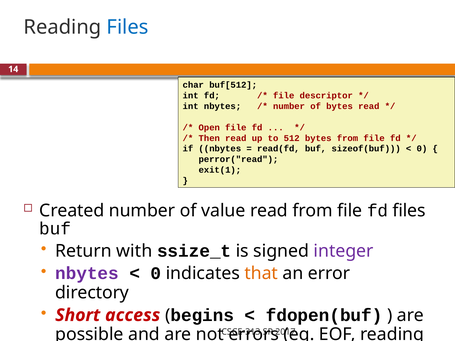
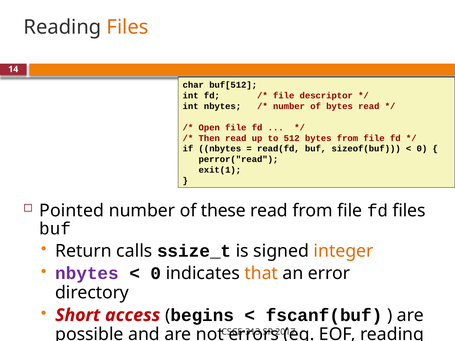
Files at (128, 27) colour: blue -> orange
Created: Created -> Pointed
value: value -> these
with: with -> calls
integer colour: purple -> orange
fdopen(buf: fdopen(buf -> fscanf(buf
